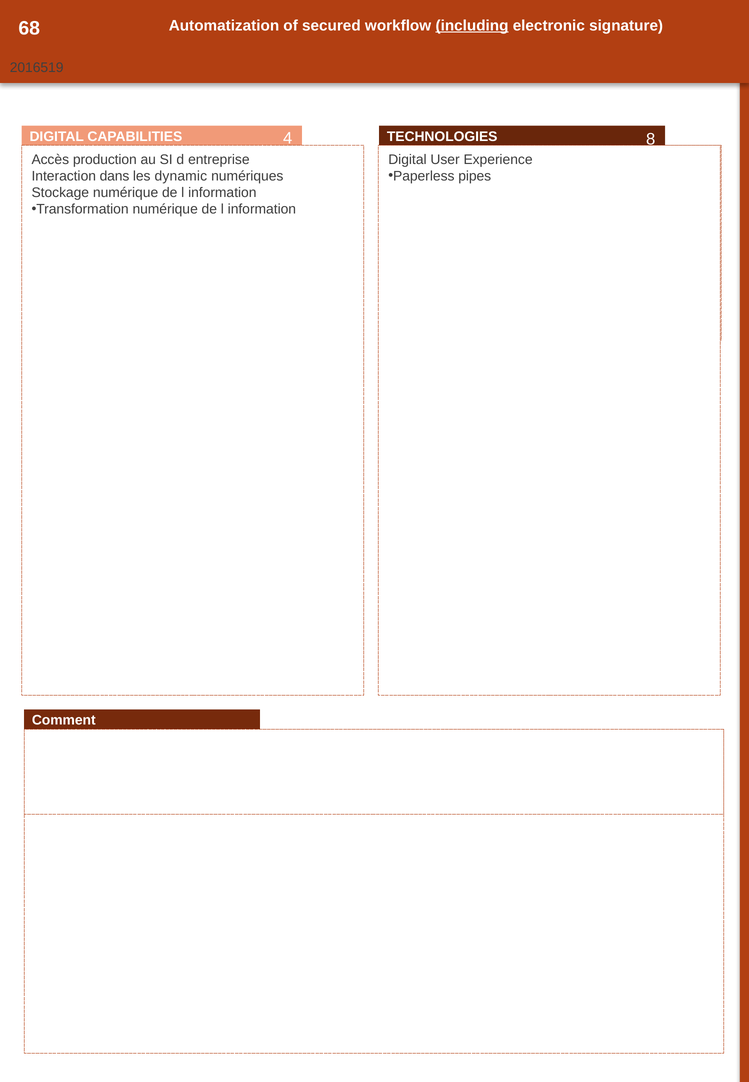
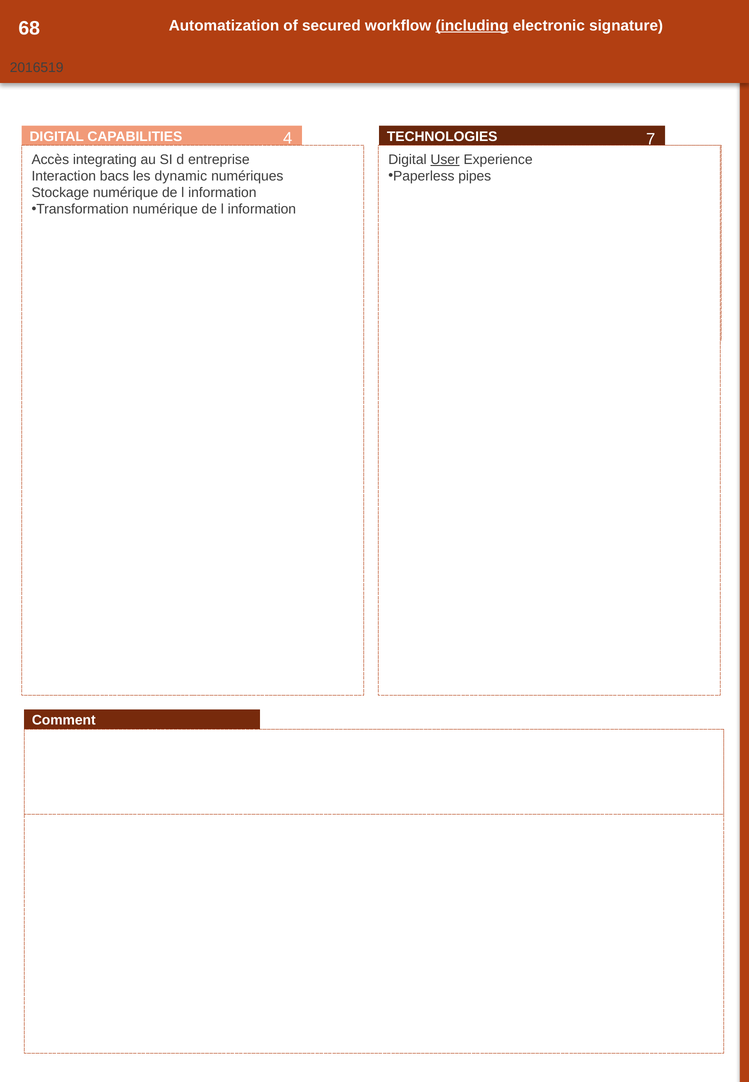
8: 8 -> 7
production: production -> integrating
User underline: none -> present
dans: dans -> bacs
